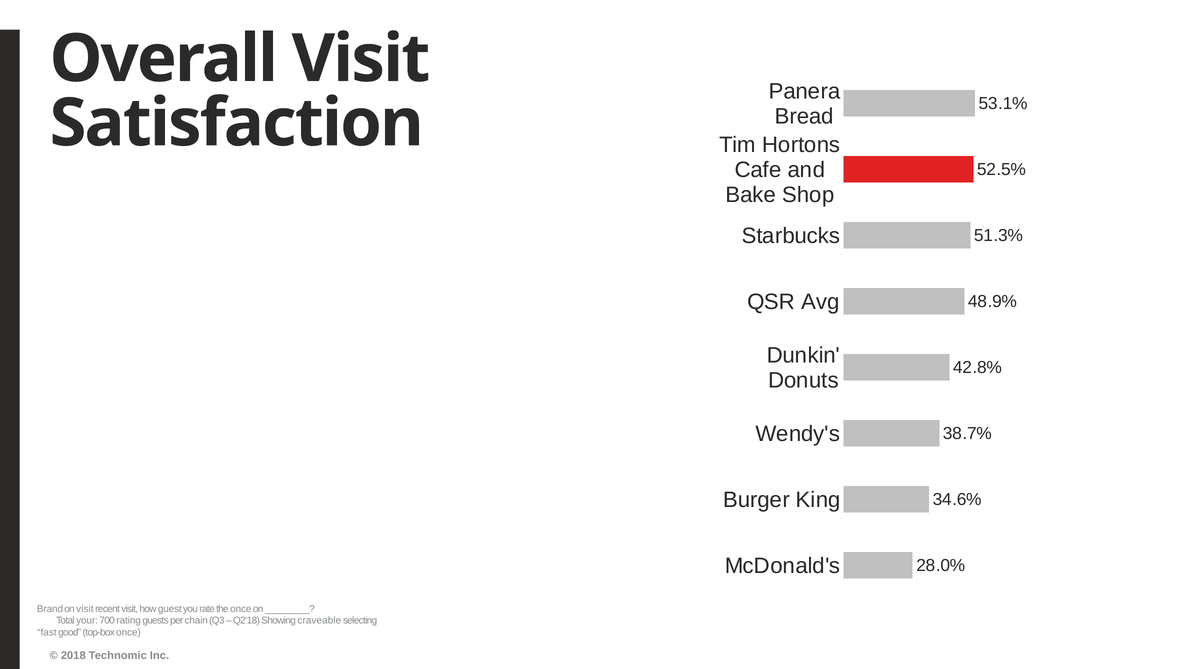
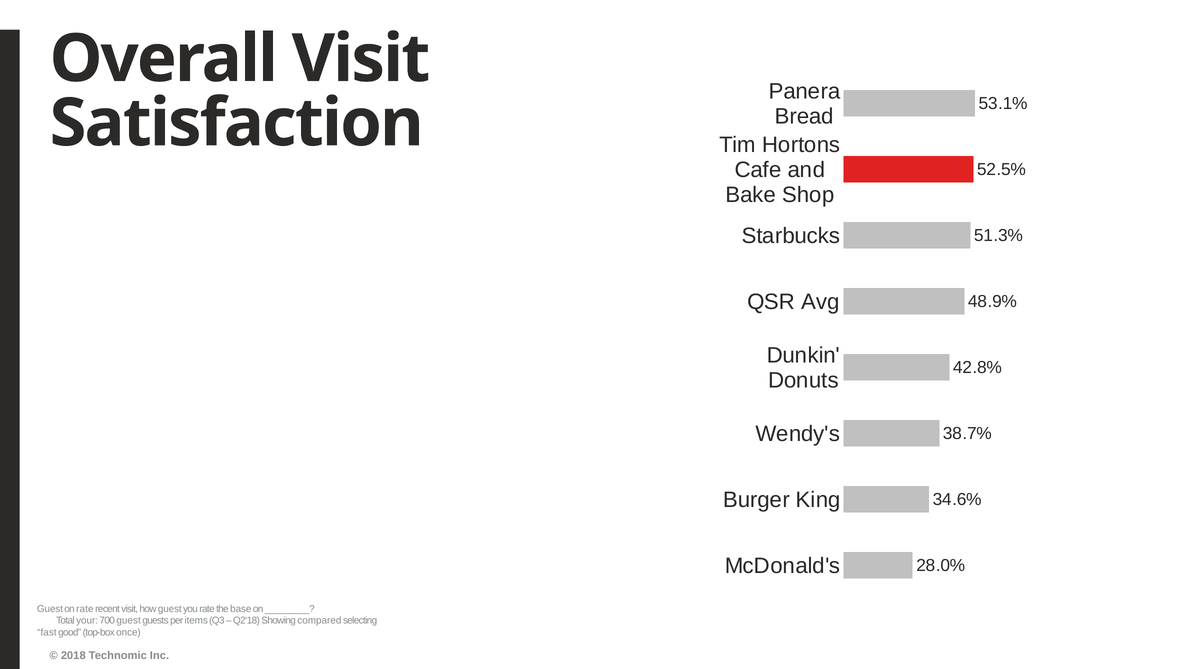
Brand at (50, 609): Brand -> Guest
on visit: visit -> rate
the once: once -> base
700 rating: rating -> guest
chain: chain -> items
craveable: craveable -> compared
